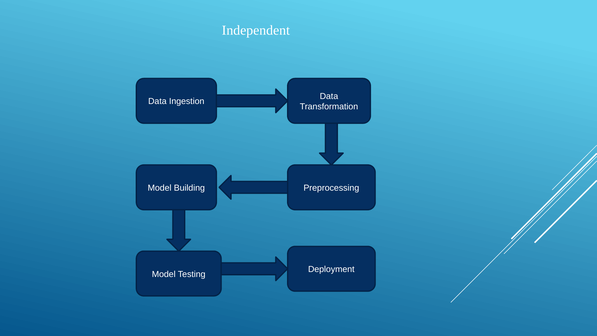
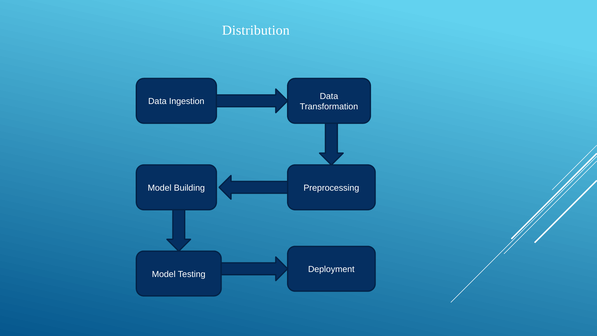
Independent: Independent -> Distribution
